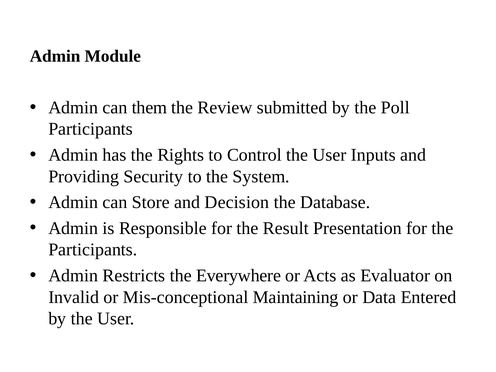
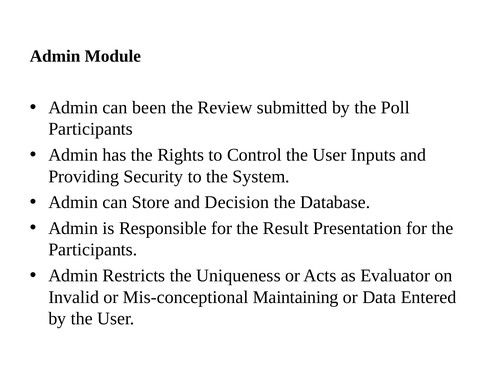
them: them -> been
Everywhere: Everywhere -> Uniqueness
